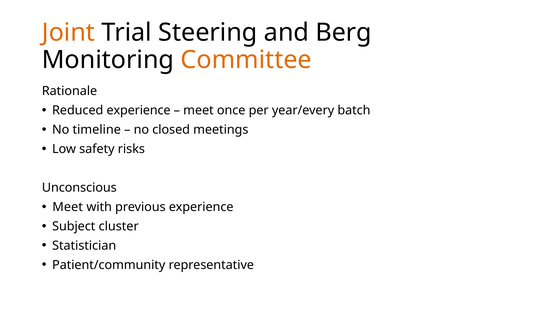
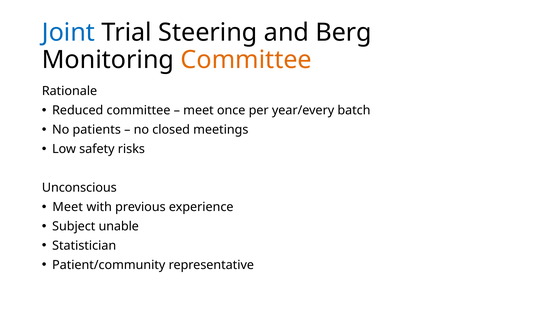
Joint colour: orange -> blue
Reduced experience: experience -> committee
timeline: timeline -> patients
cluster: cluster -> unable
